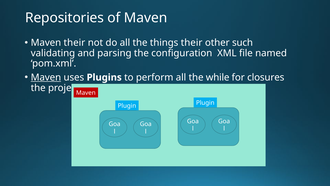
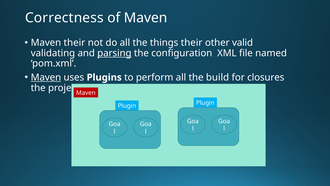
Repositories: Repositories -> Correctness
such: such -> valid
parsing underline: none -> present
while: while -> build
